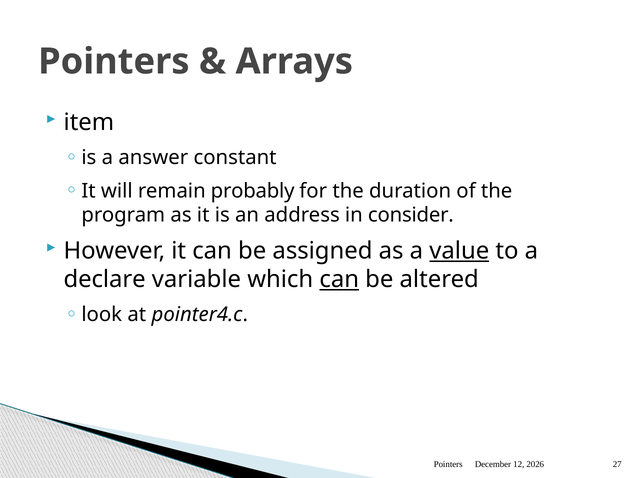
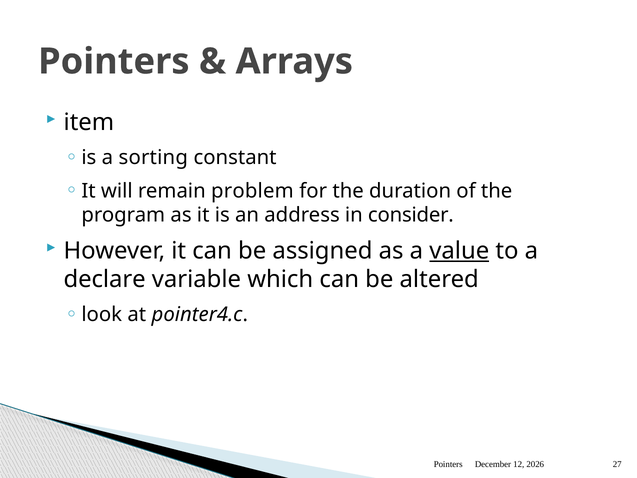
answer: answer -> sorting
probably: probably -> problem
can at (339, 279) underline: present -> none
